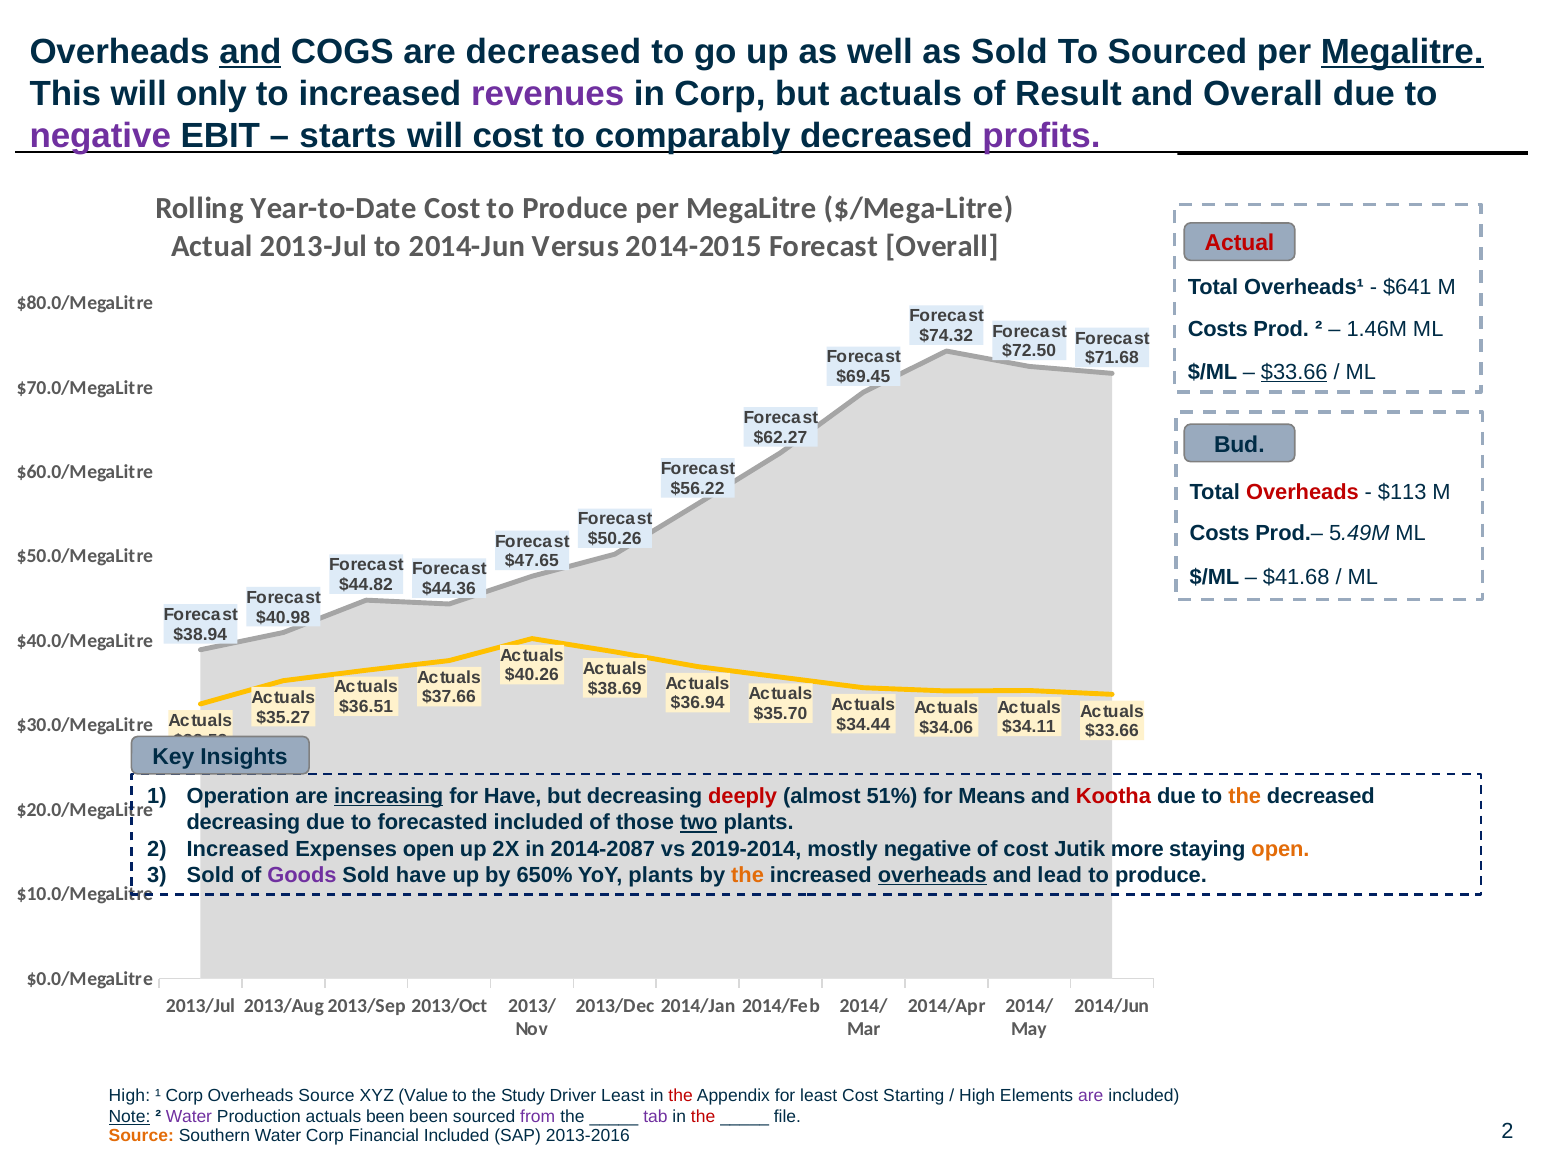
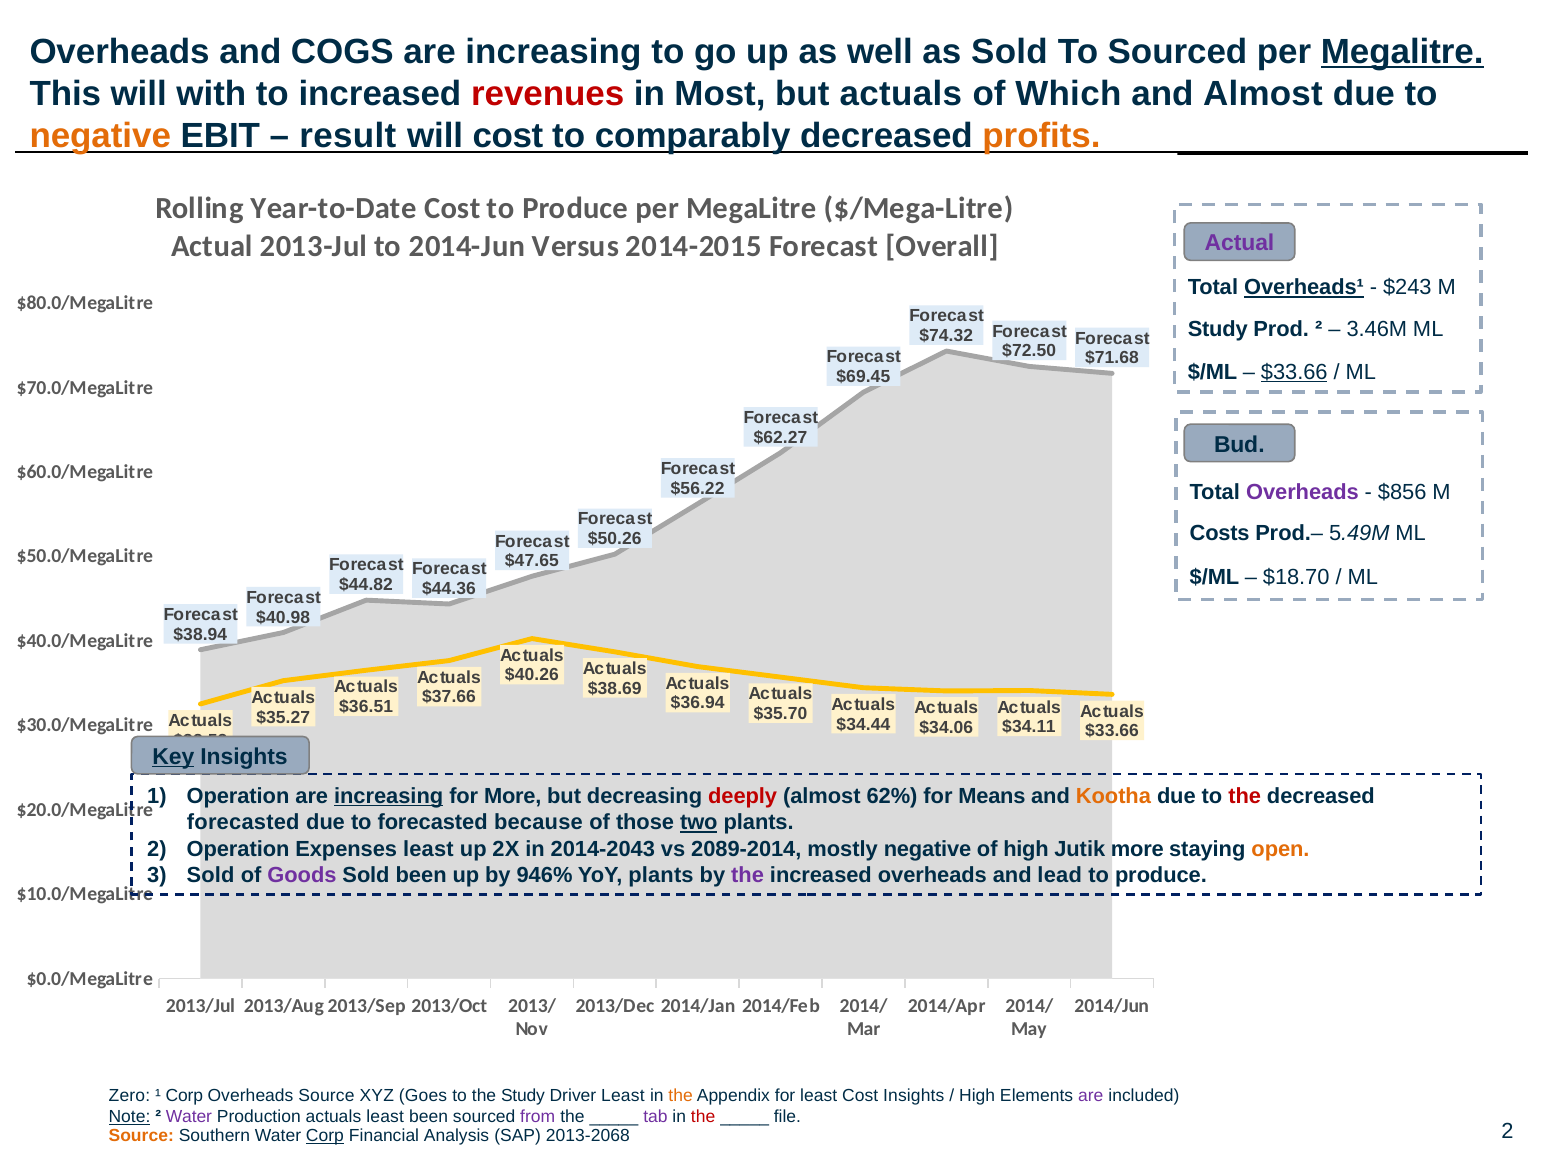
and at (250, 52) underline: present -> none
COGS are decreased: decreased -> increasing
only: only -> with
revenues colour: purple -> red
in Corp: Corp -> Most
Result: Result -> Which
and Overall: Overall -> Almost
negative at (100, 136) colour: purple -> orange
starts: starts -> result
profits colour: purple -> orange
Actual at (1239, 243) colour: red -> purple
Overheads¹ underline: none -> present
$641: $641 -> $243
Costs at (1218, 329): Costs -> Study
1.46M: 1.46M -> 3.46M
Overheads at (1302, 492) colour: red -> purple
$113: $113 -> $856
$41.68: $41.68 -> $18.70
Key underline: none -> present
for Have: Have -> More
51%: 51% -> 62%
Kootha colour: red -> orange
the at (1245, 797) colour: orange -> red
decreasing at (243, 823): decreasing -> forecasted
forecasted included: included -> because
Increased at (238, 849): Increased -> Operation
Expenses open: open -> least
2014-2087: 2014-2087 -> 2014-2043
2019-2014: 2019-2014 -> 2089-2014
of cost: cost -> high
Sold have: have -> been
650%: 650% -> 946%
the at (748, 875) colour: orange -> purple
overheads at (932, 875) underline: present -> none
High at (129, 1097): High -> Zero
Value: Value -> Goes
the at (681, 1097) colour: red -> orange
Cost Starting: Starting -> Insights
actuals been: been -> least
Corp at (325, 1136) underline: none -> present
Financial Included: Included -> Analysis
2013-2016: 2013-2016 -> 2013-2068
